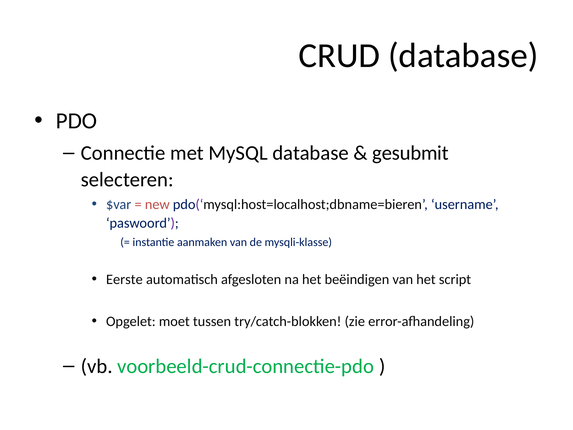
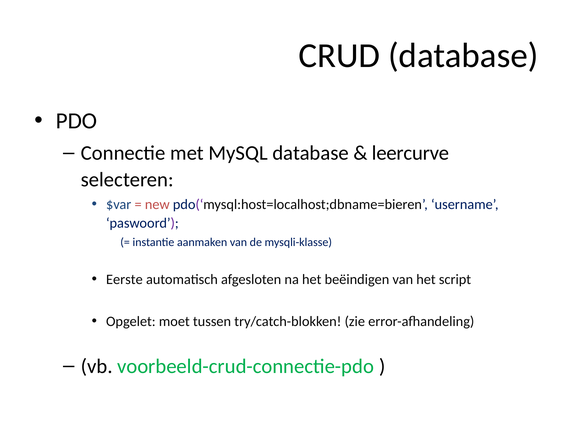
gesubmit: gesubmit -> leercurve
